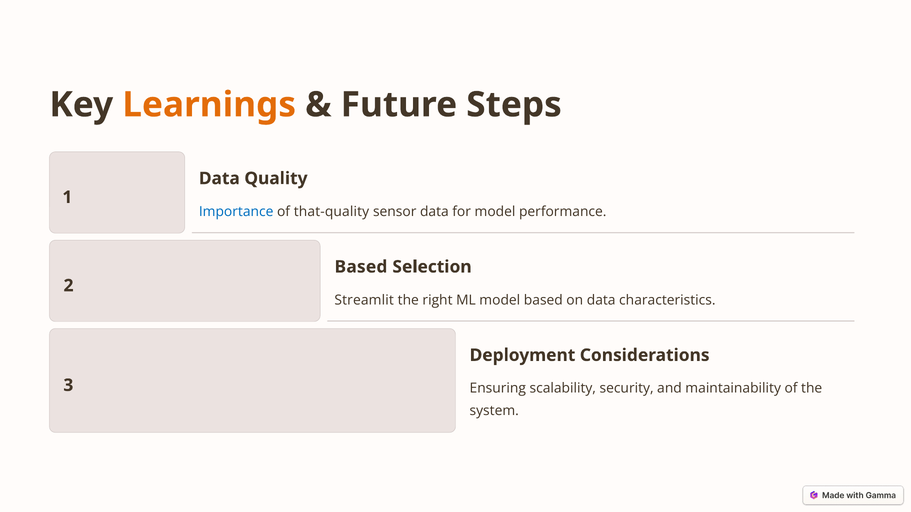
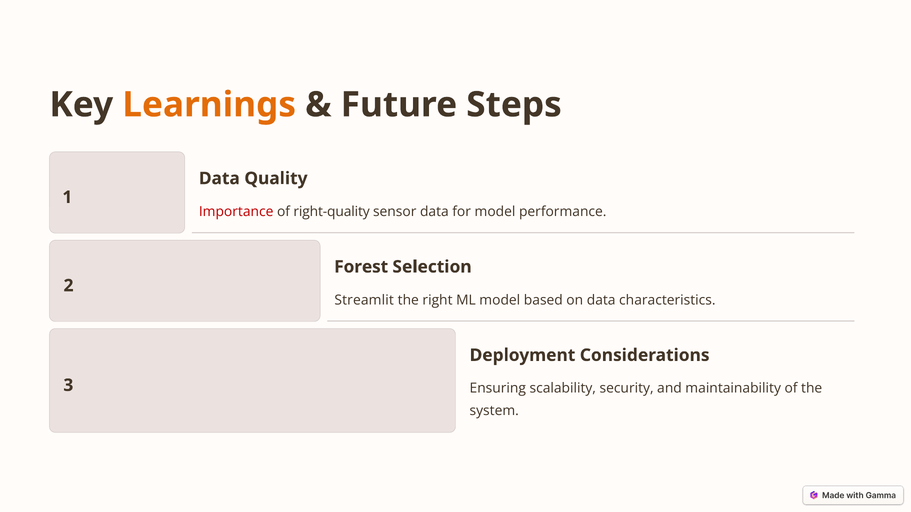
Importance colour: blue -> red
that-quality: that-quality -> right-quality
Based at (361, 267): Based -> Forest
